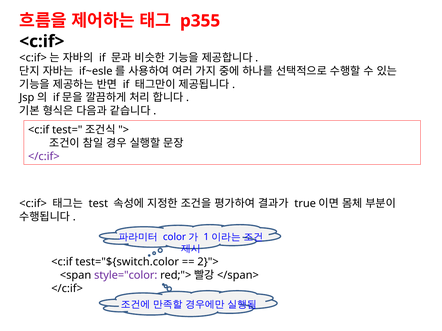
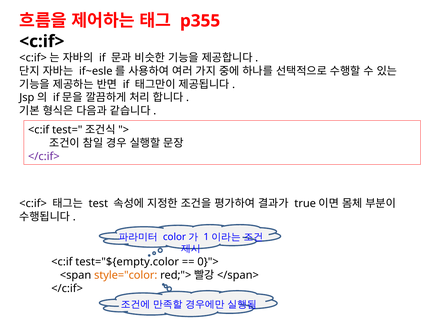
test="${switch.color: test="${switch.color -> test="${empty.color
2}">: 2}"> -> 0}">
style="color colour: purple -> orange
